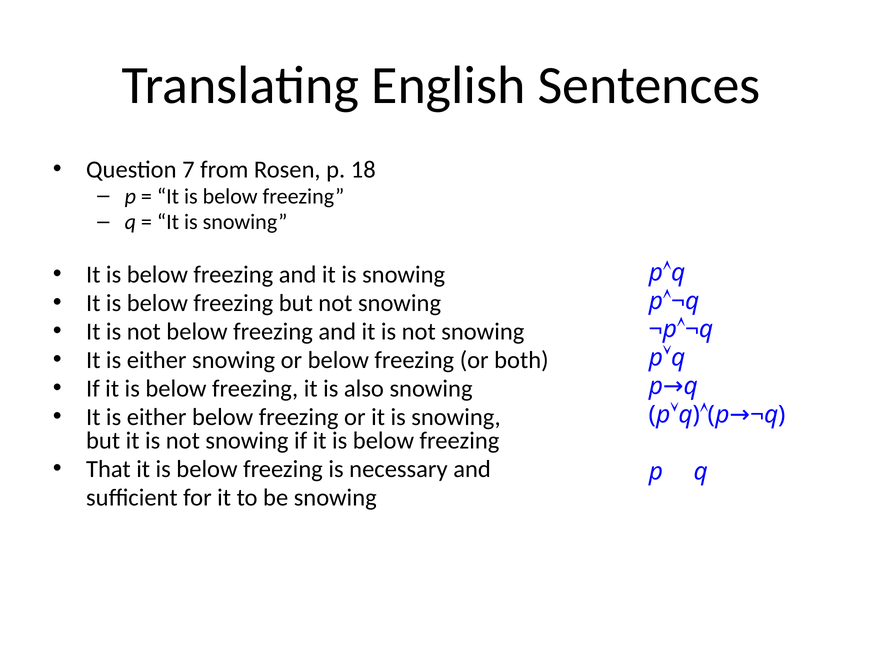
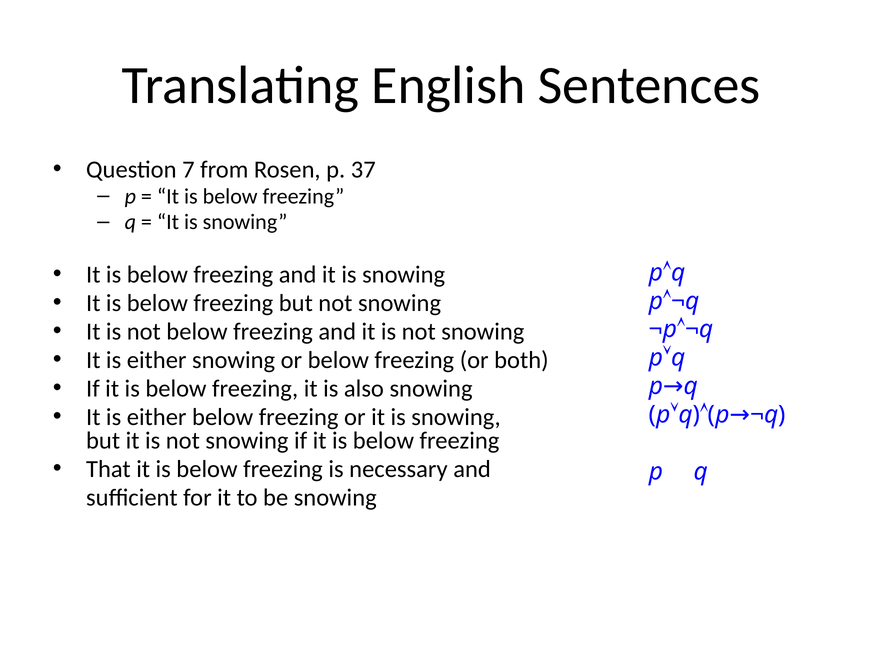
18: 18 -> 37
